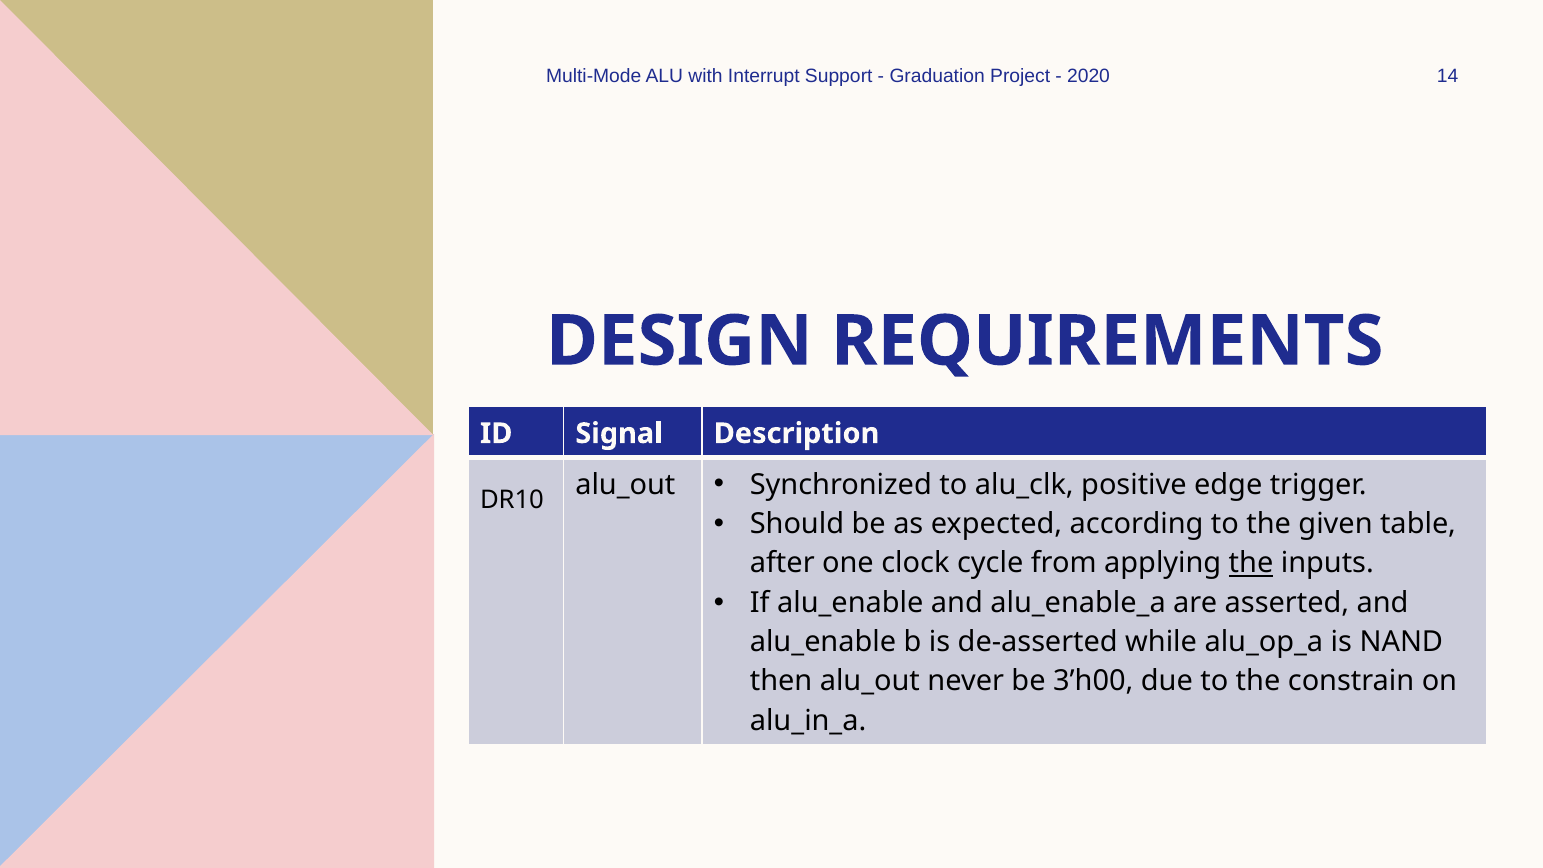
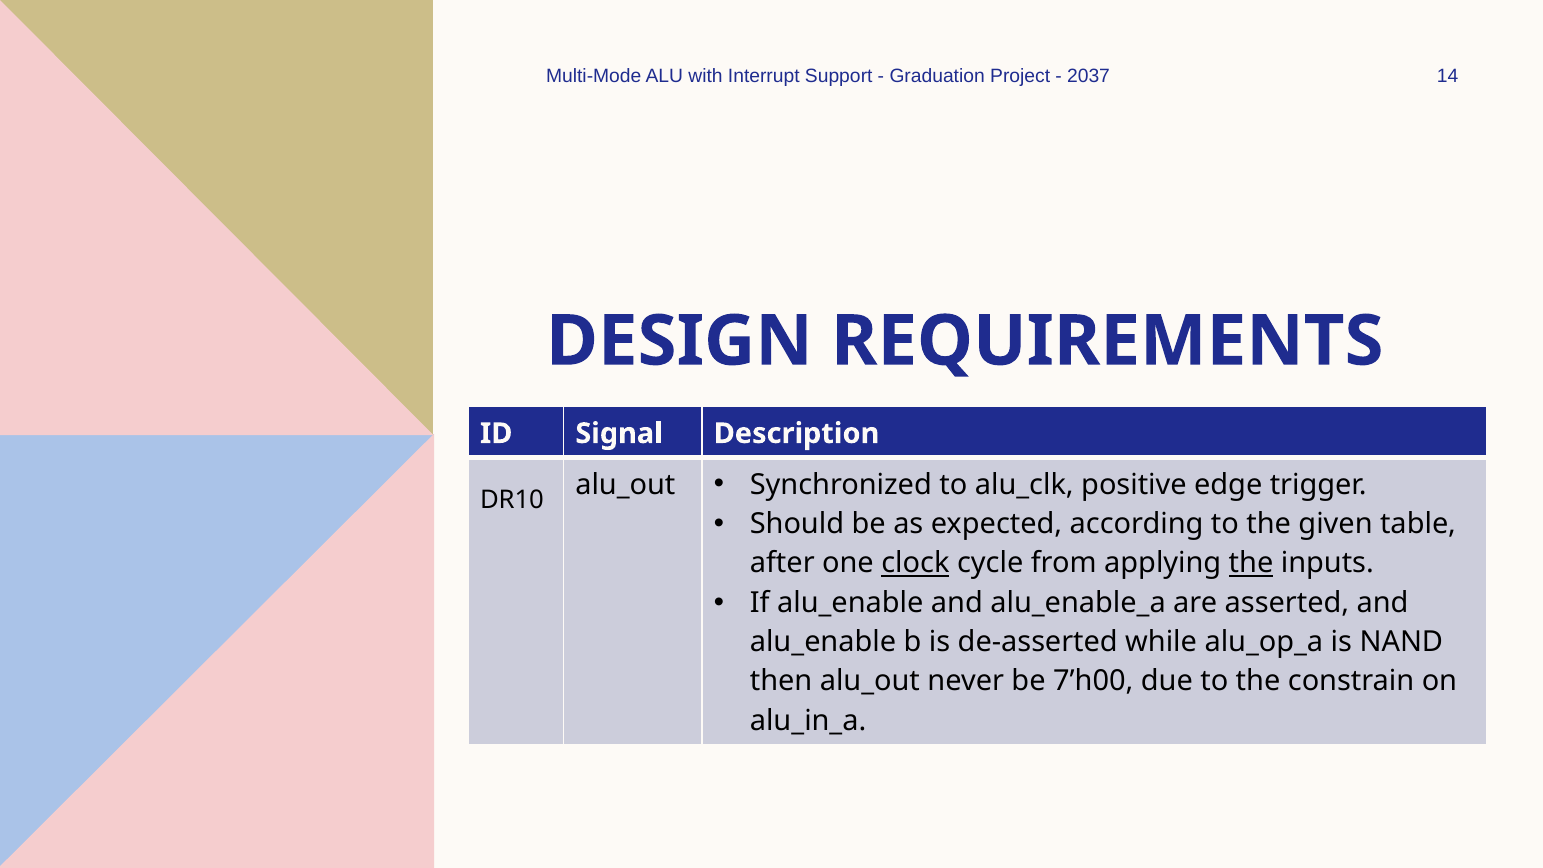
2020: 2020 -> 2037
clock underline: none -> present
3’h00: 3’h00 -> 7’h00
